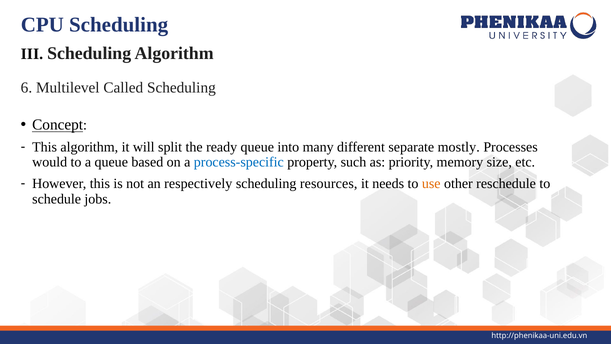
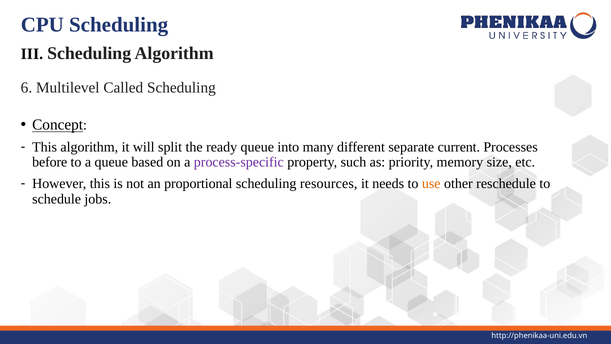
mostly: mostly -> current
would: would -> before
process-specific colour: blue -> purple
respectively: respectively -> proportional
